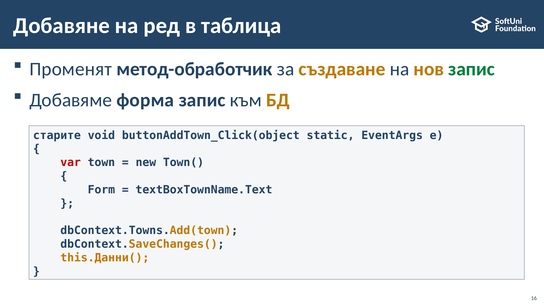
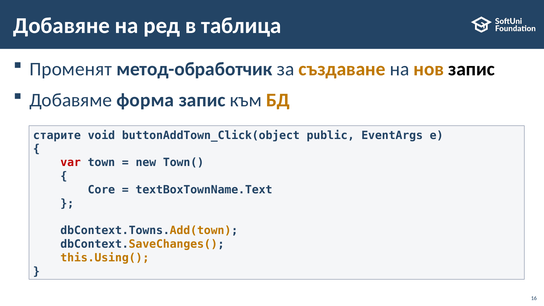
запис at (472, 69) colour: green -> black
static: static -> public
Form: Form -> Core
this.Данни(: this.Данни( -> this.Using(
